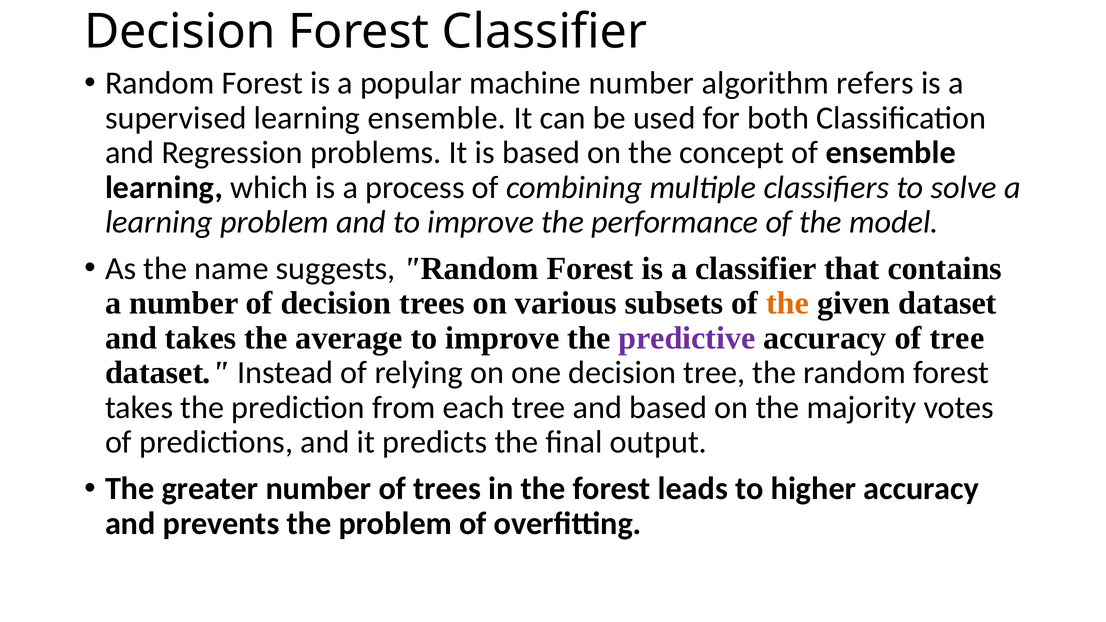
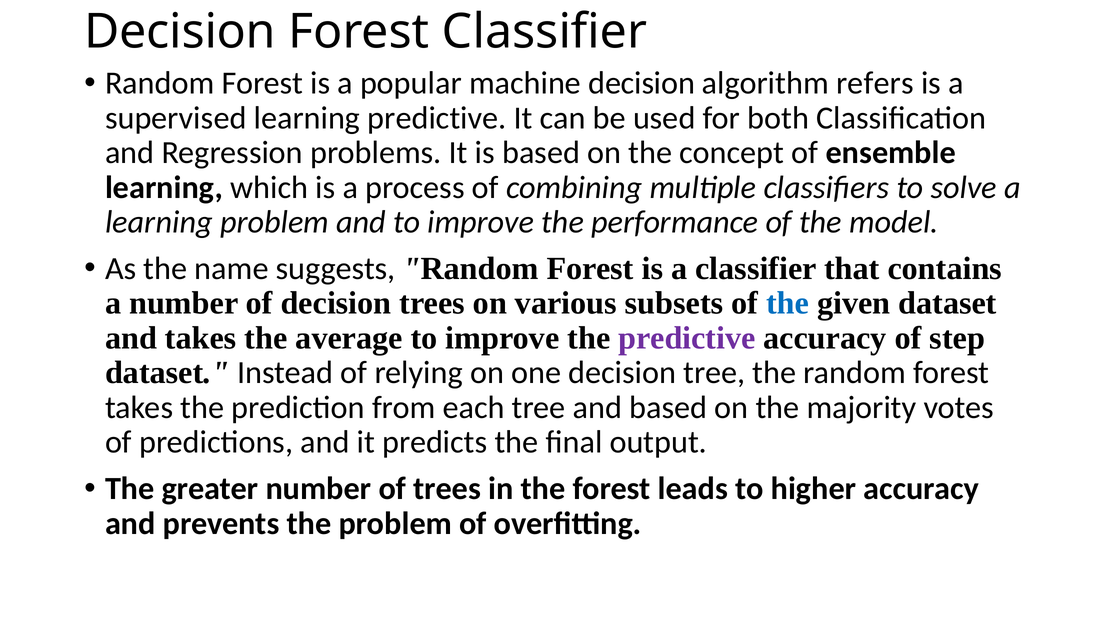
machine number: number -> decision
learning ensemble: ensemble -> predictive
the at (788, 303) colour: orange -> blue
of tree: tree -> step
